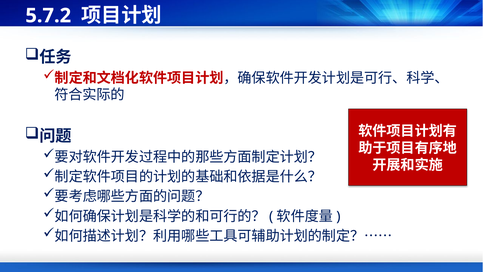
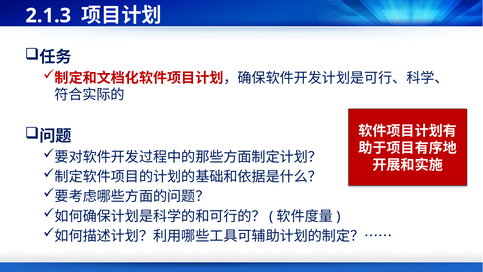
5.7.2: 5.7.2 -> 2.1.3
